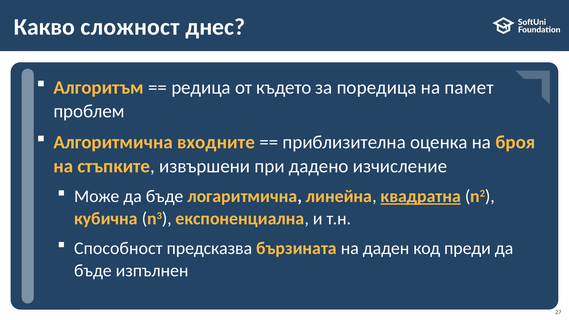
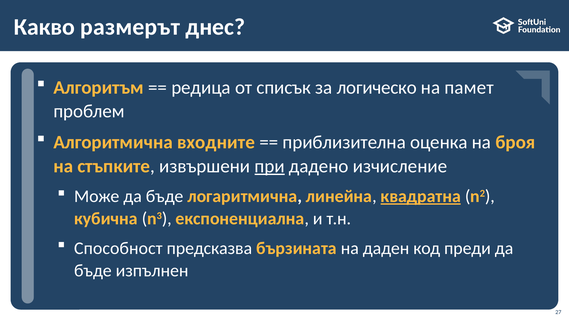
сложност: сложност -> размерът
където: където -> списък
поредица: поредица -> логическо
при underline: none -> present
